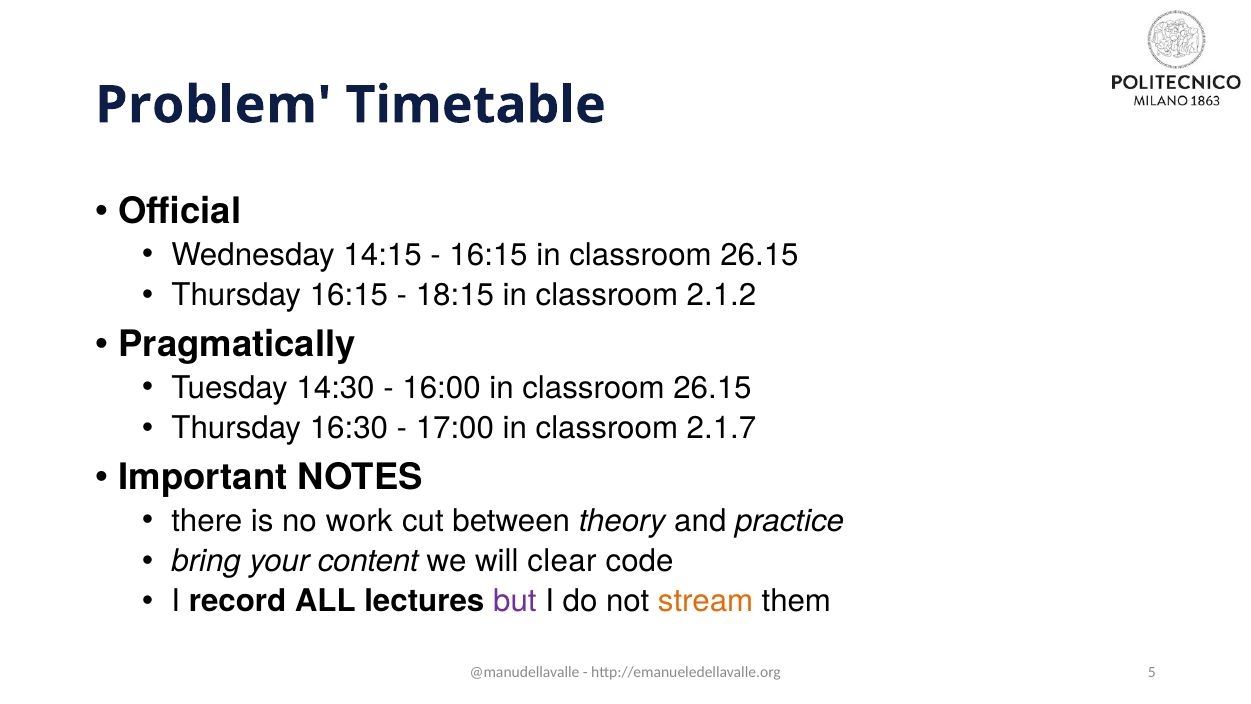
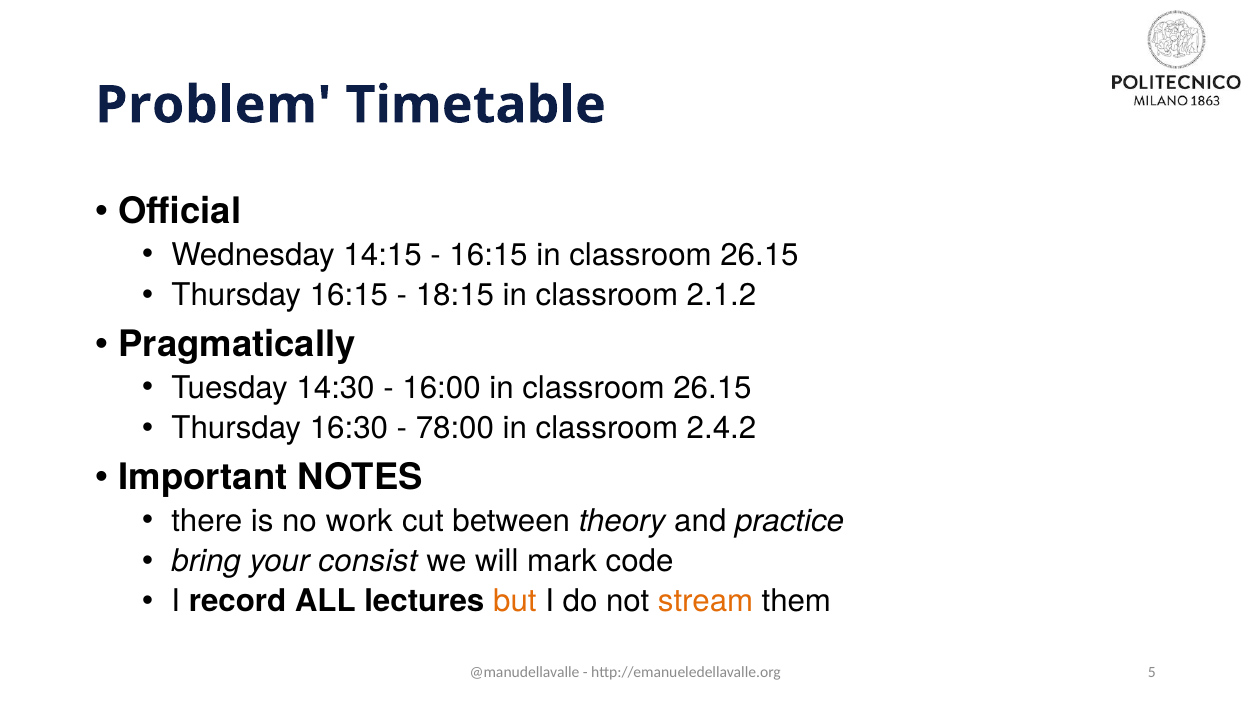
17:00: 17:00 -> 78:00
2.1.7: 2.1.7 -> 2.4.2
content: content -> consist
clear: clear -> mark
but colour: purple -> orange
